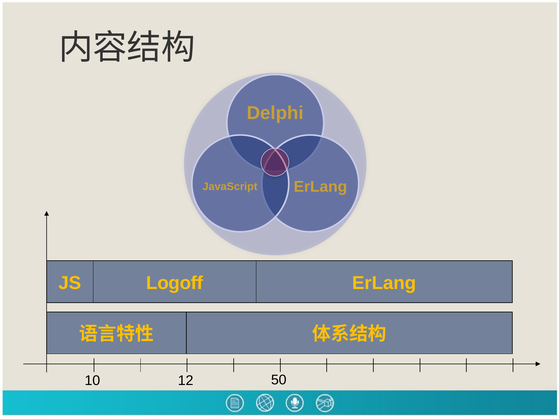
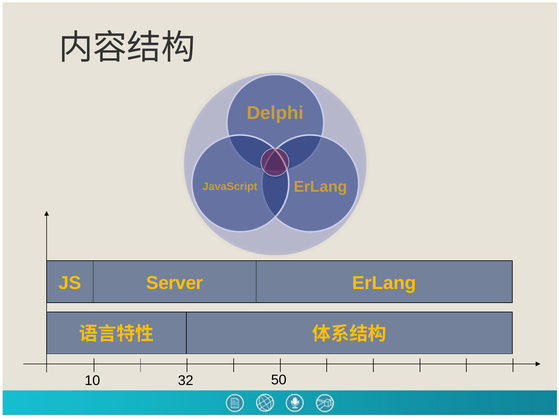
Logoff: Logoff -> Server
12: 12 -> 32
